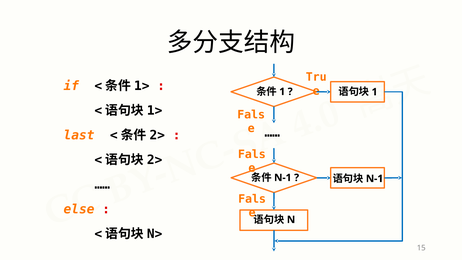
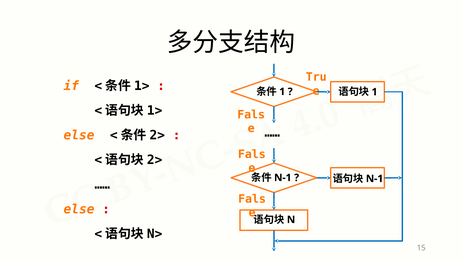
last at (79, 135): last -> else
